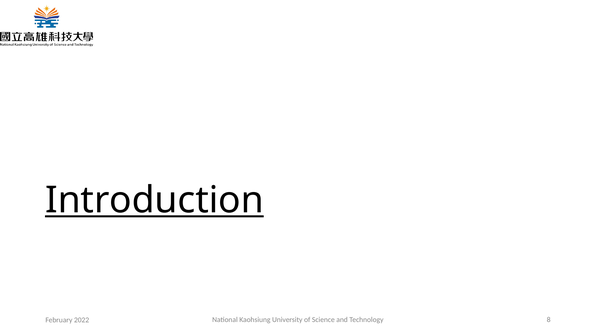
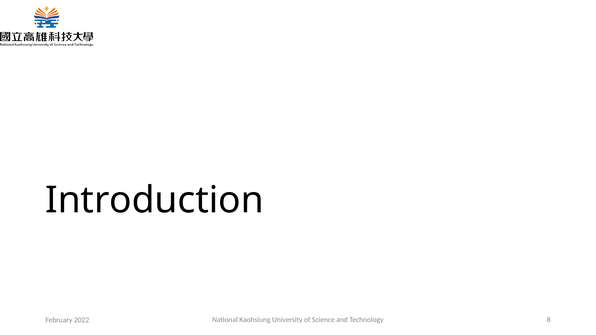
Introduction underline: present -> none
